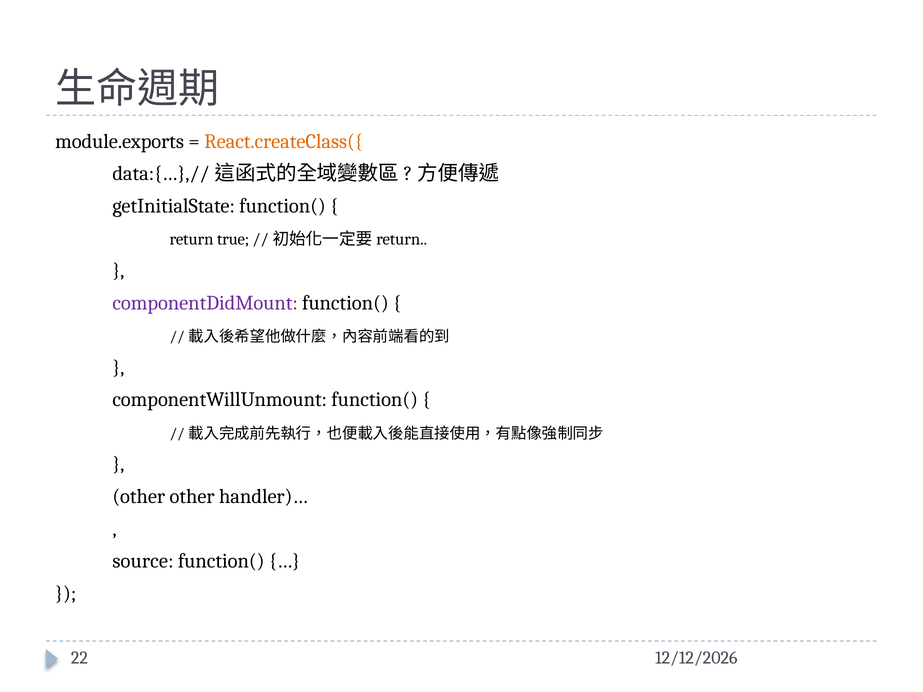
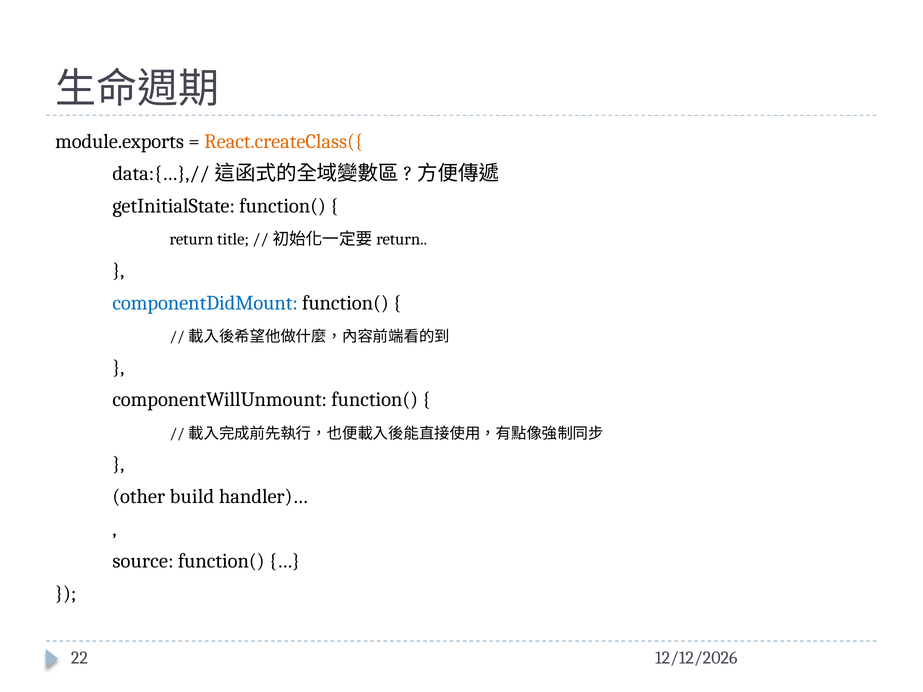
true: true -> title
componentDidMount colour: purple -> blue
other other: other -> build
